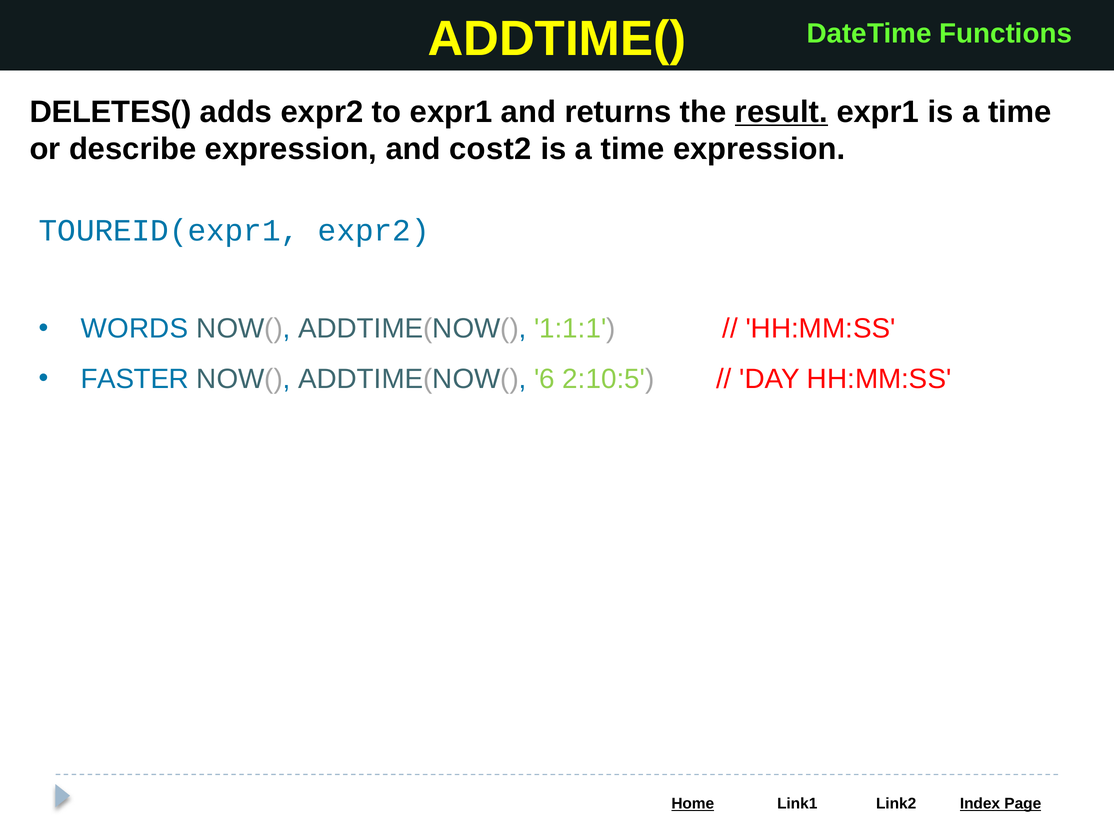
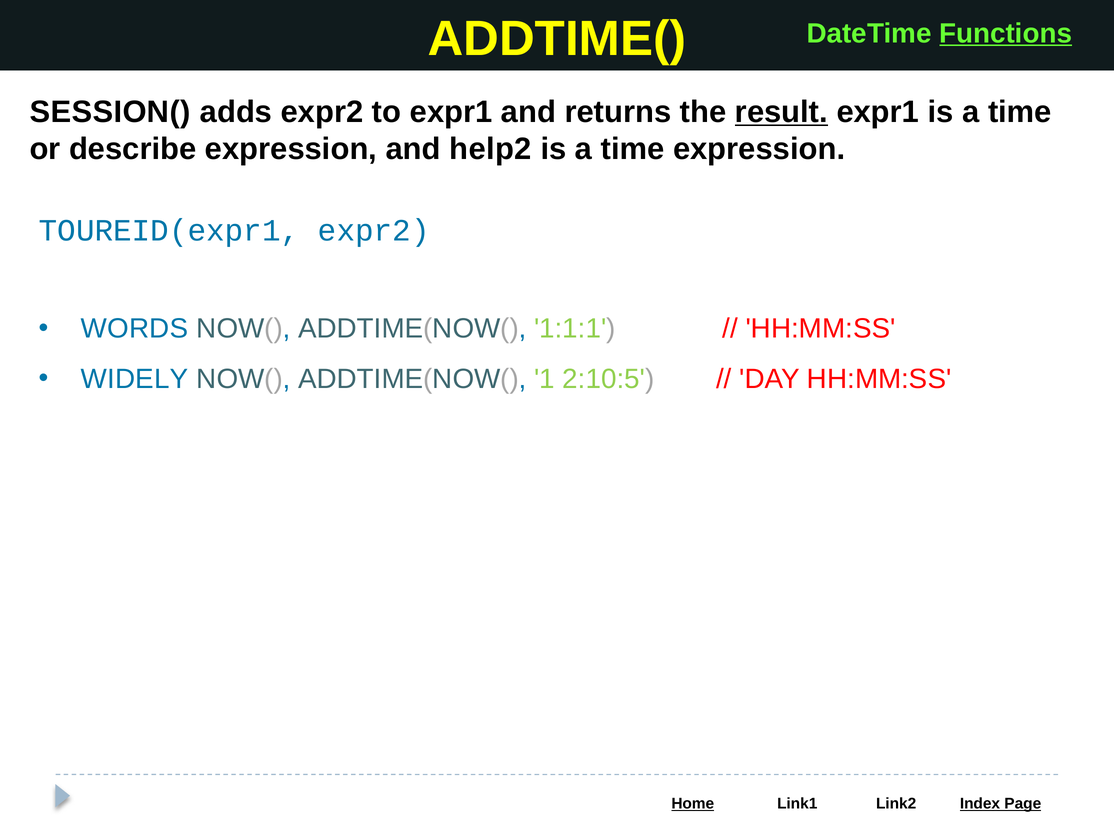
Functions underline: none -> present
DELETES(: DELETES( -> SESSION(
cost2: cost2 -> help2
FASTER: FASTER -> WIDELY
6: 6 -> 1
